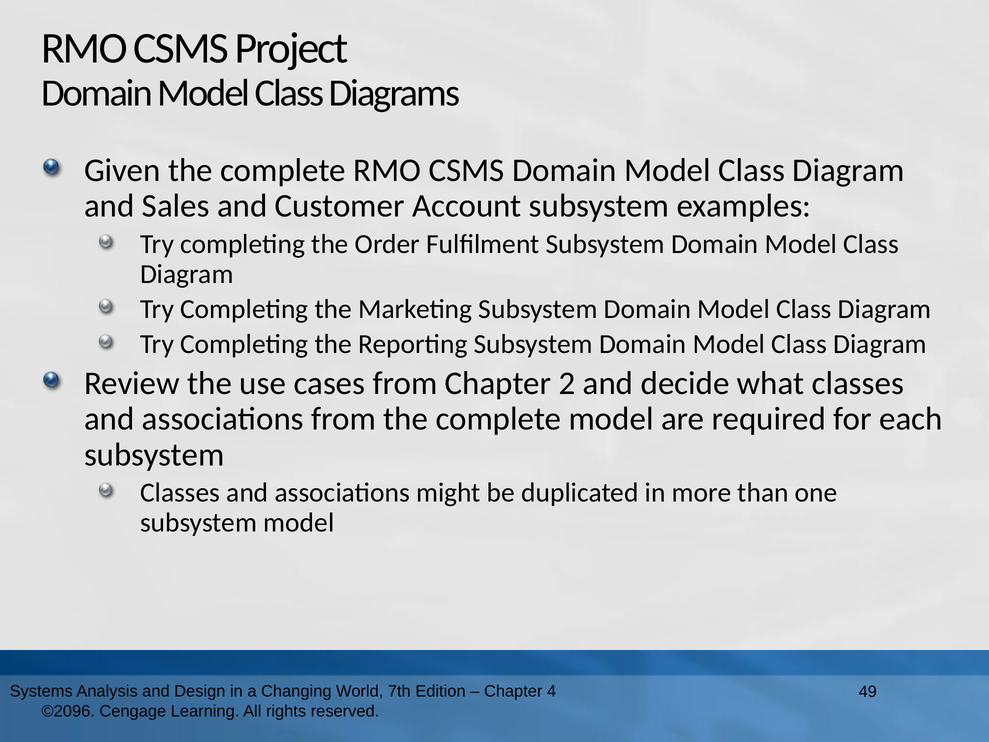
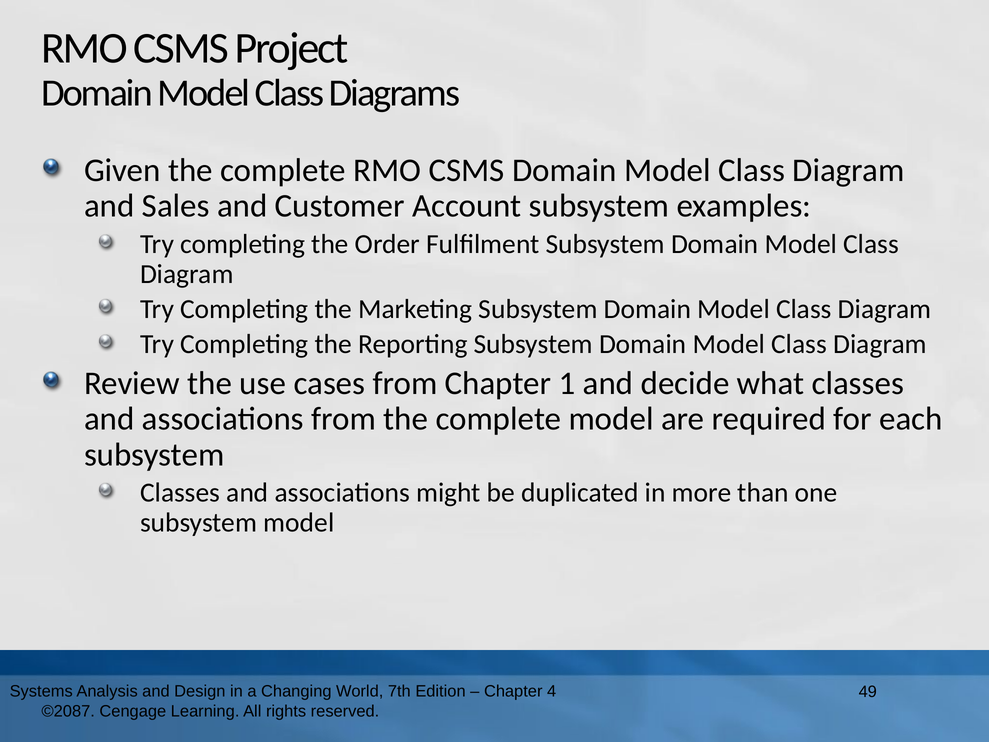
2: 2 -> 1
©2096: ©2096 -> ©2087
